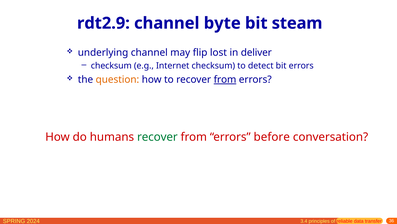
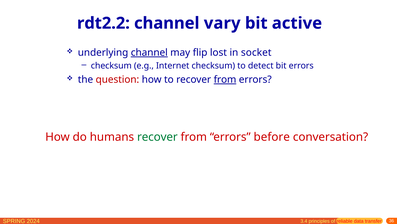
rdt2.9: rdt2.9 -> rdt2.2
byte: byte -> vary
steam: steam -> active
channel at (149, 52) underline: none -> present
deliver: deliver -> socket
question colour: orange -> red
